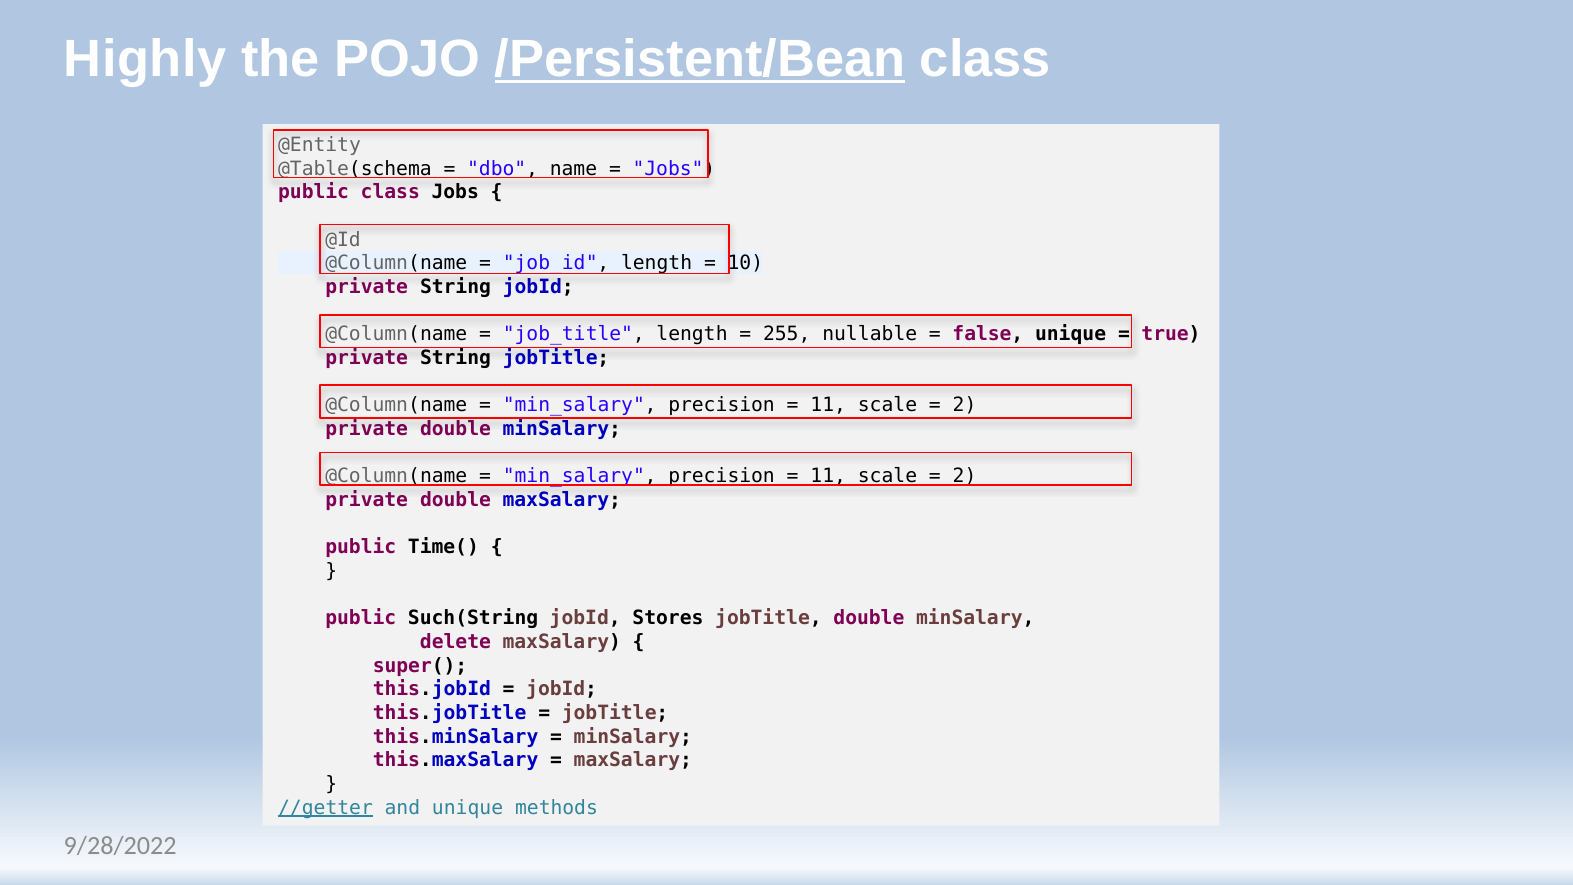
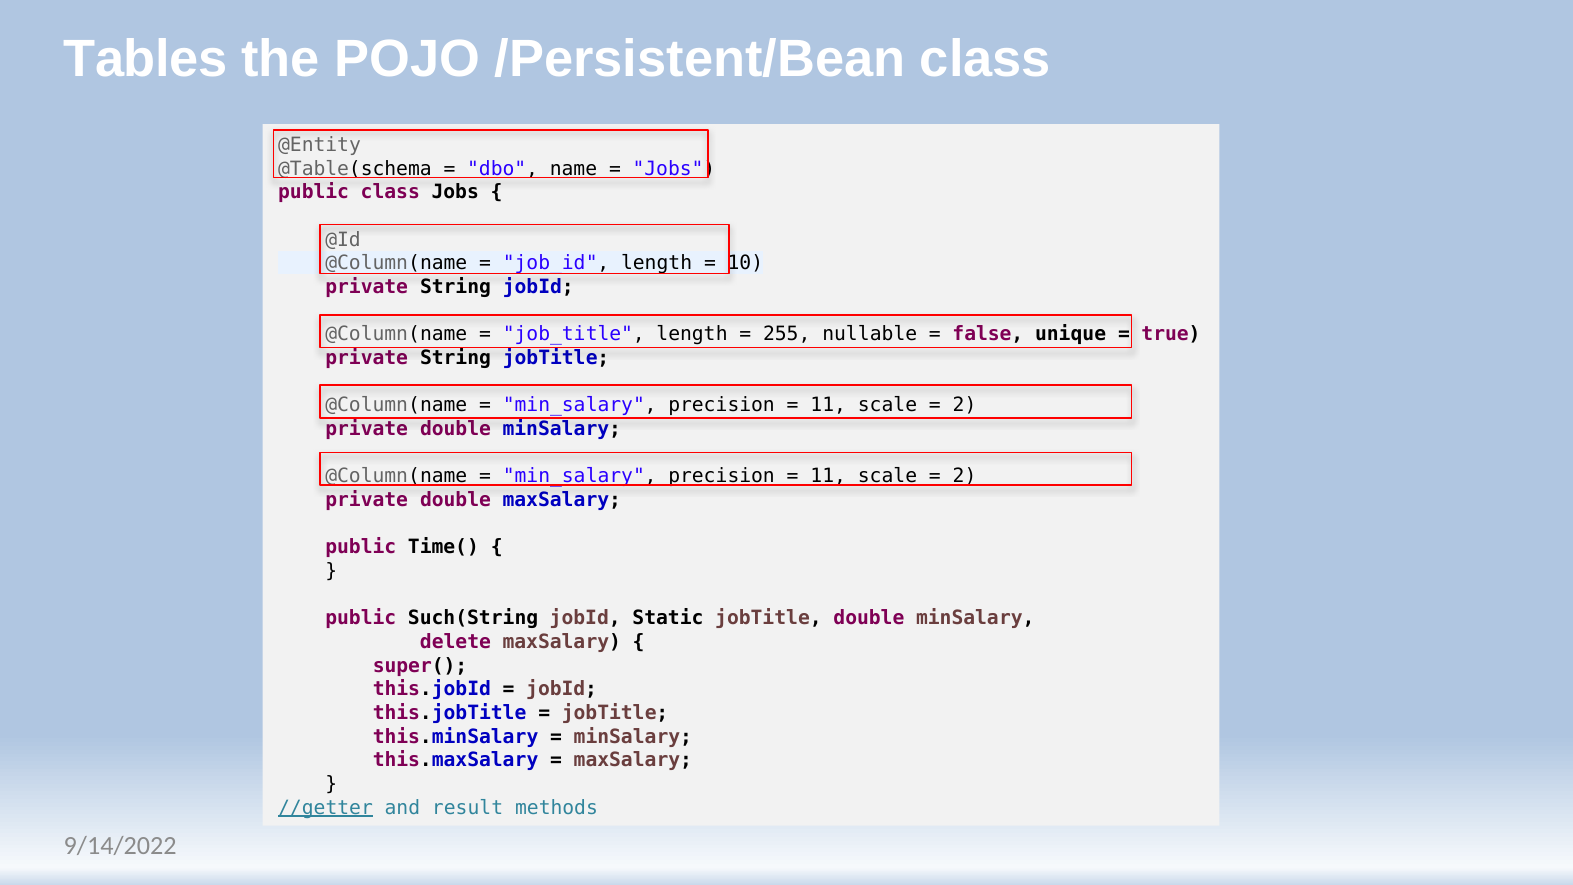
Highly: Highly -> Tables
/Persistent/Bean underline: present -> none
Stores: Stores -> Static
and unique: unique -> result
9/28/2022: 9/28/2022 -> 9/14/2022
